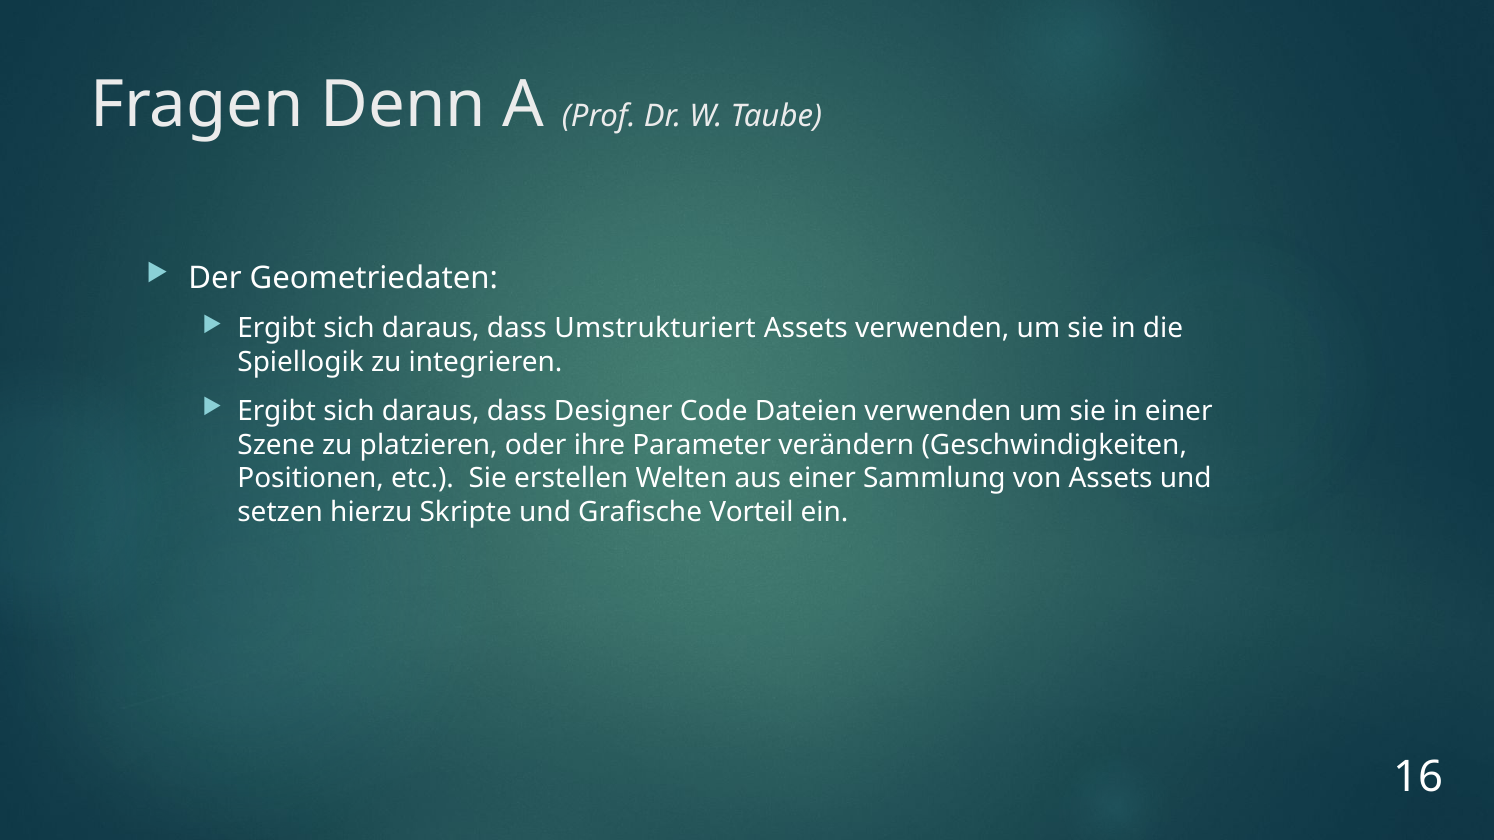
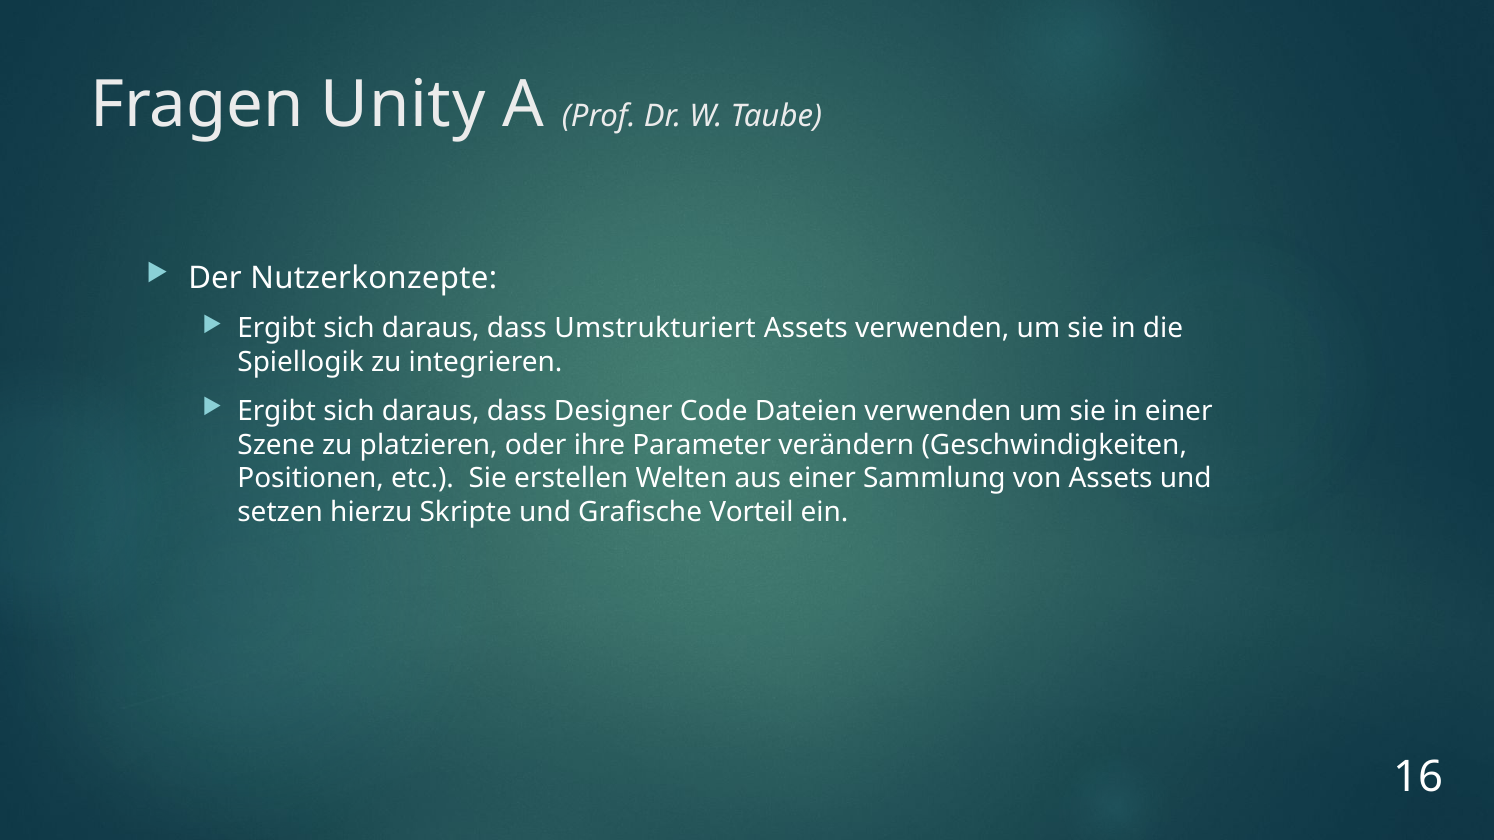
Denn: Denn -> Unity
Geometriedaten: Geometriedaten -> Nutzerkonzepte
